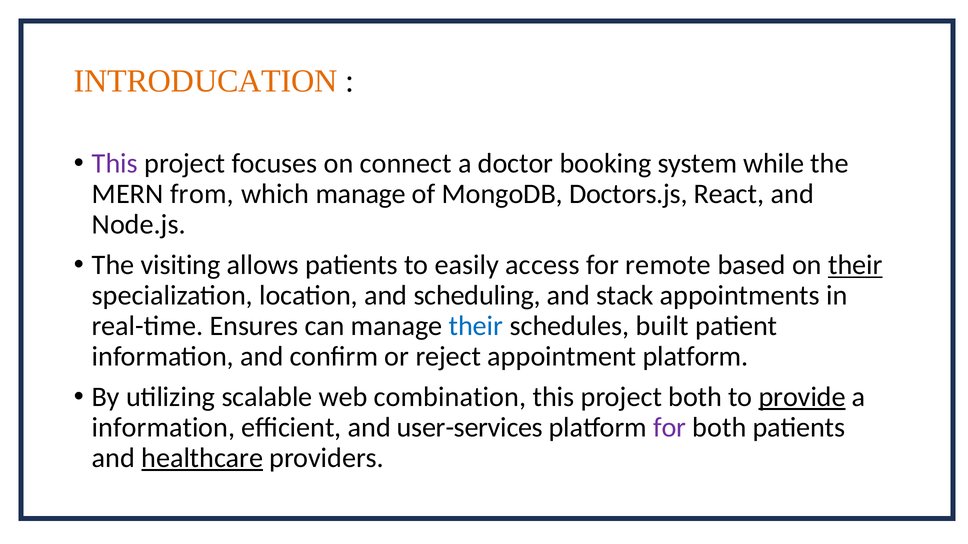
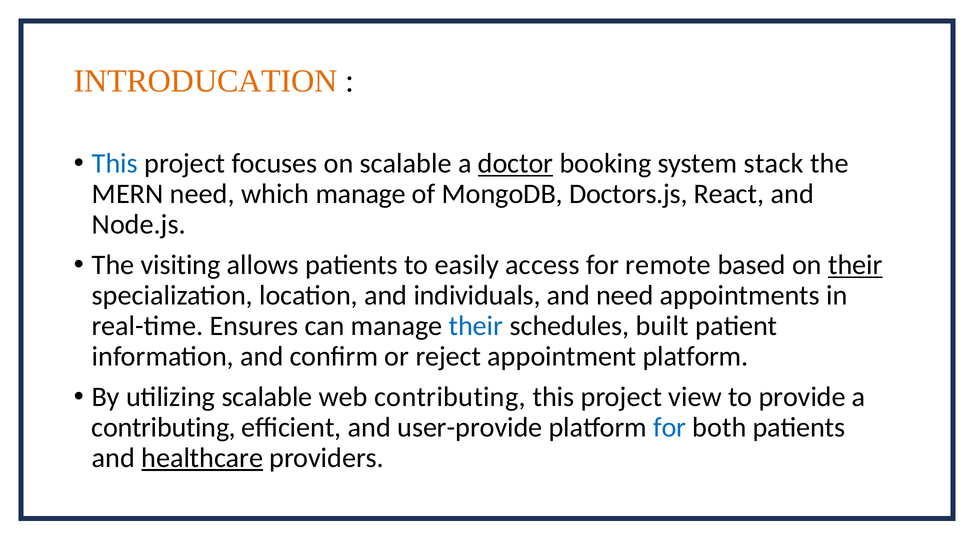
This at (115, 164) colour: purple -> blue
on connect: connect -> scalable
doctor underline: none -> present
while: while -> stack
MERN from: from -> need
scheduling: scheduling -> individuals
and stack: stack -> need
web combination: combination -> contributing
project both: both -> view
provide underline: present -> none
information at (164, 428): information -> contributing
user-services: user-services -> user-provide
for at (670, 428) colour: purple -> blue
